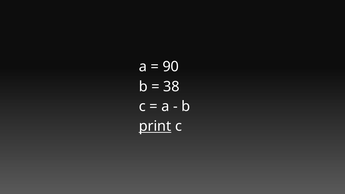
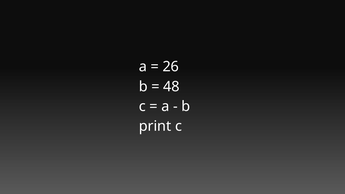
90: 90 -> 26
38: 38 -> 48
print underline: present -> none
